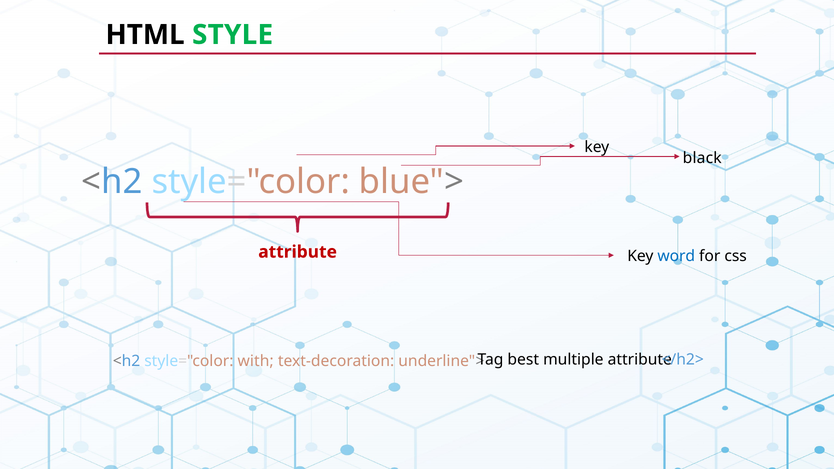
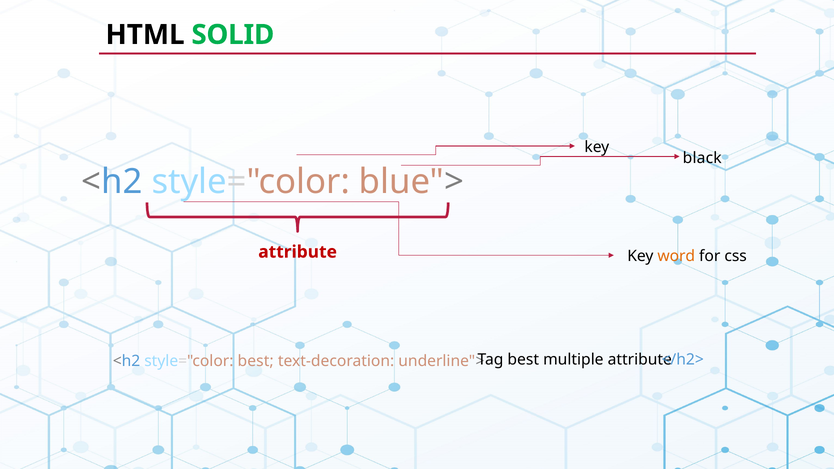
STYLE: STYLE -> SOLID
word colour: blue -> orange
style="color with: with -> best
